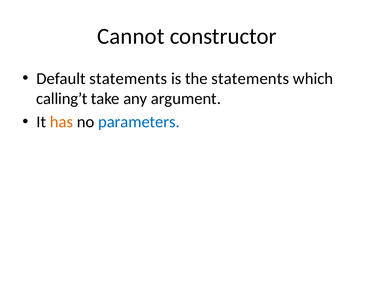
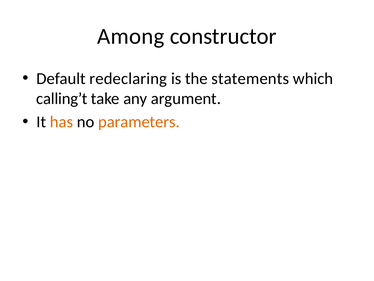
Cannot: Cannot -> Among
Default statements: statements -> redeclaring
parameters colour: blue -> orange
